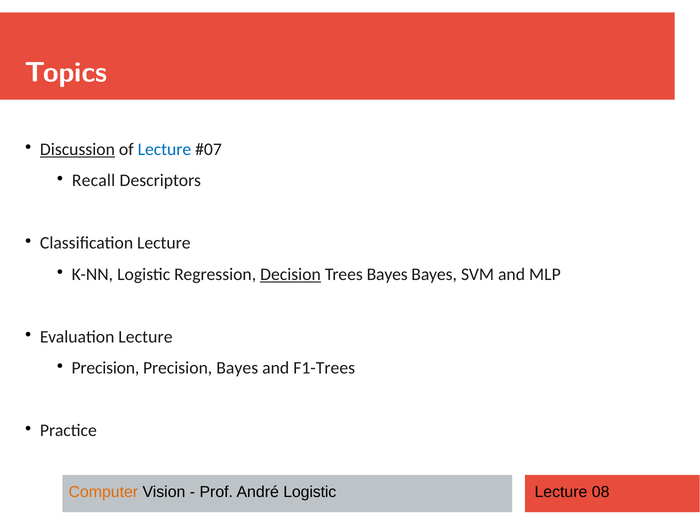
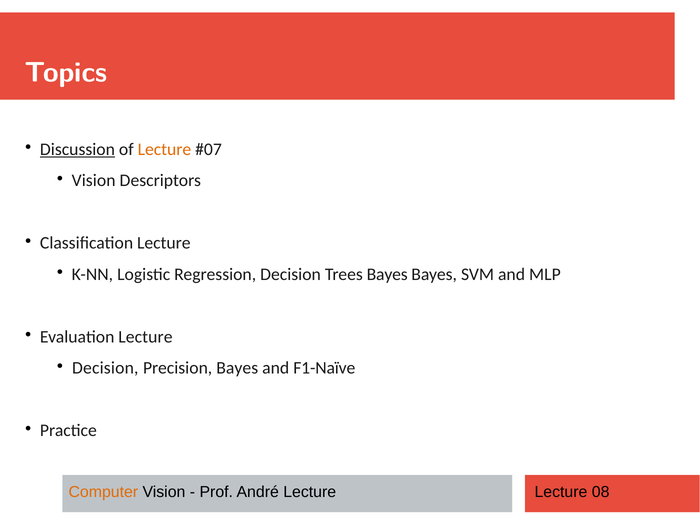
Lecture at (164, 149) colour: blue -> orange
Recall at (94, 181): Recall -> Vision
Decision at (291, 274) underline: present -> none
Precision at (105, 368): Precision -> Decision
F1-Trees: F1-Trees -> F1-Naïve
André Logistic: Logistic -> Lecture
